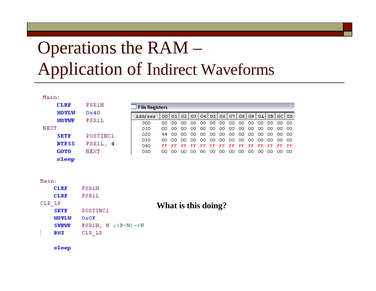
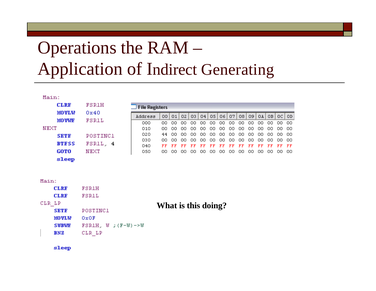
Waveforms: Waveforms -> Generating
